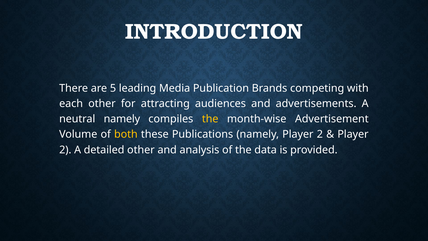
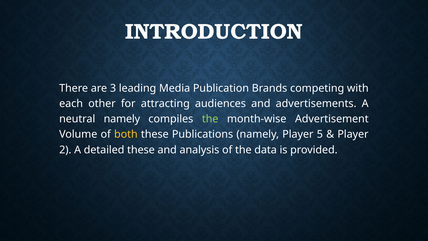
5: 5 -> 3
the at (210, 119) colour: yellow -> light green
namely Player 2: 2 -> 5
detailed other: other -> these
